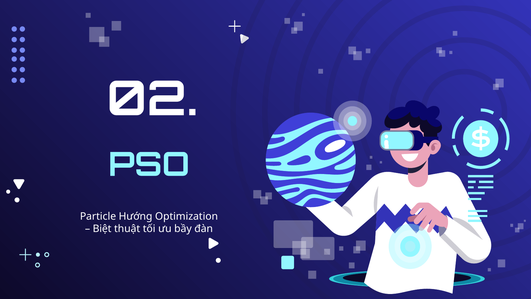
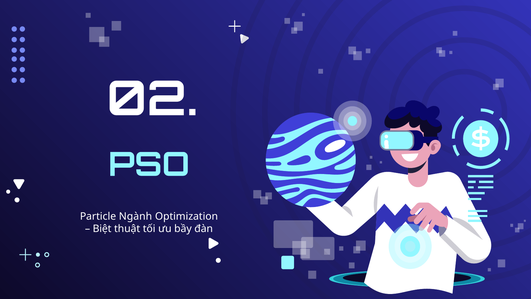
Hướng: Hướng -> Ngành
